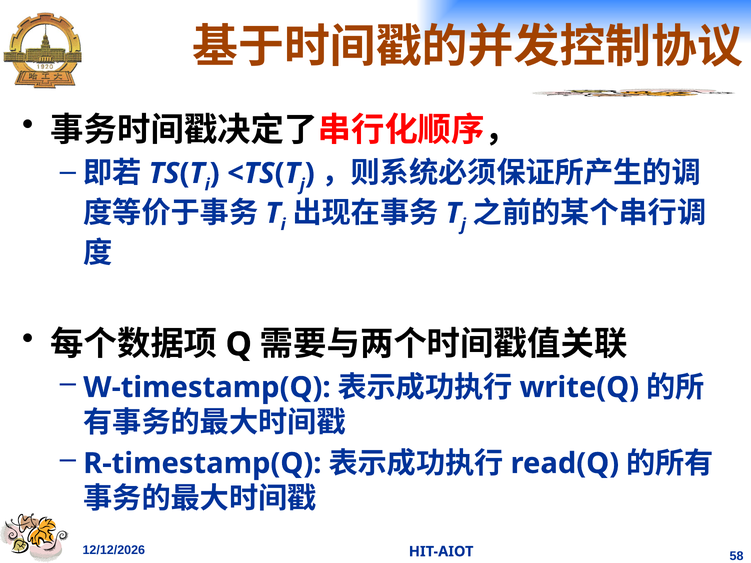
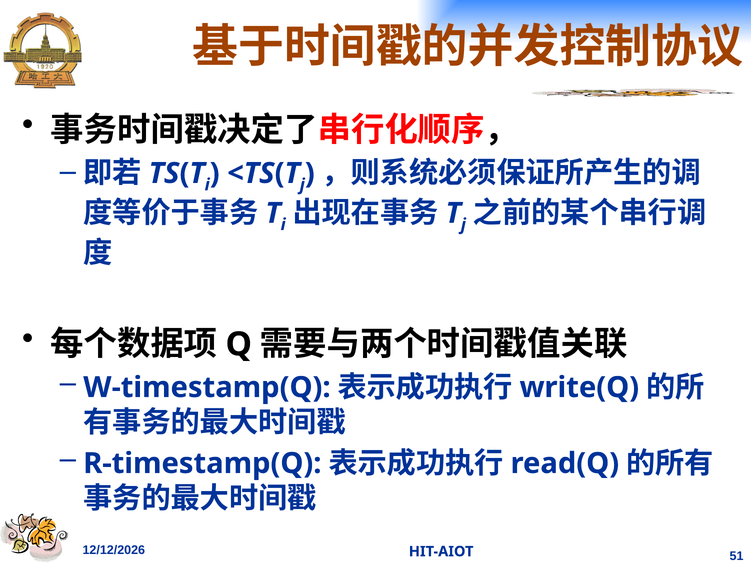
58: 58 -> 51
